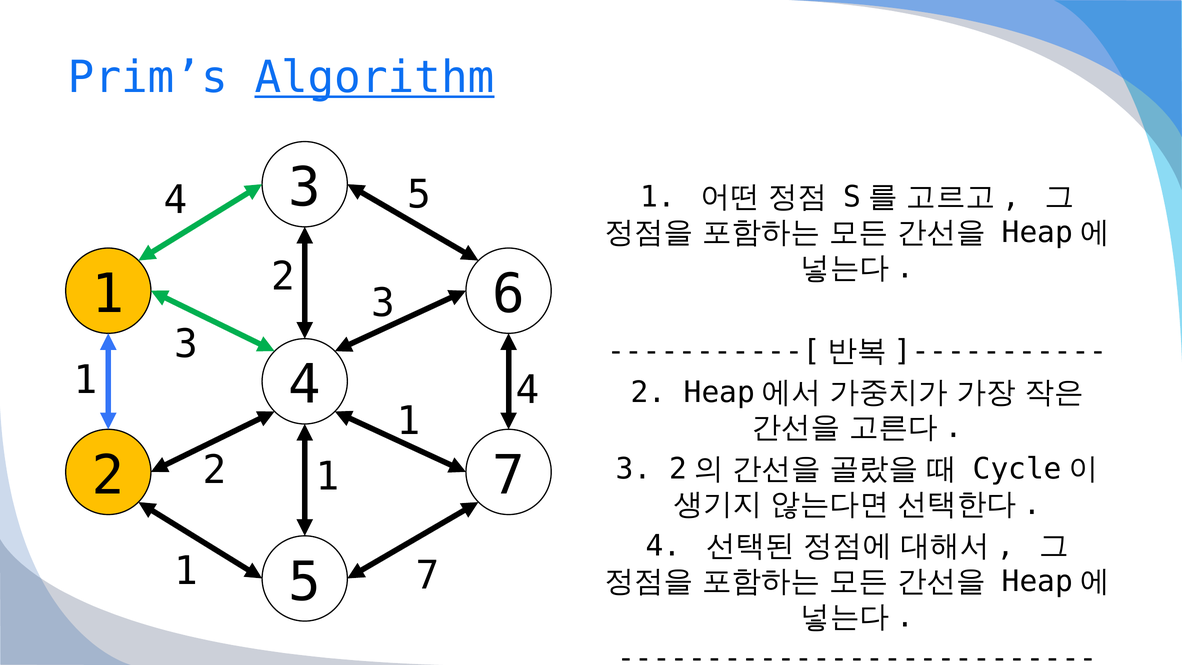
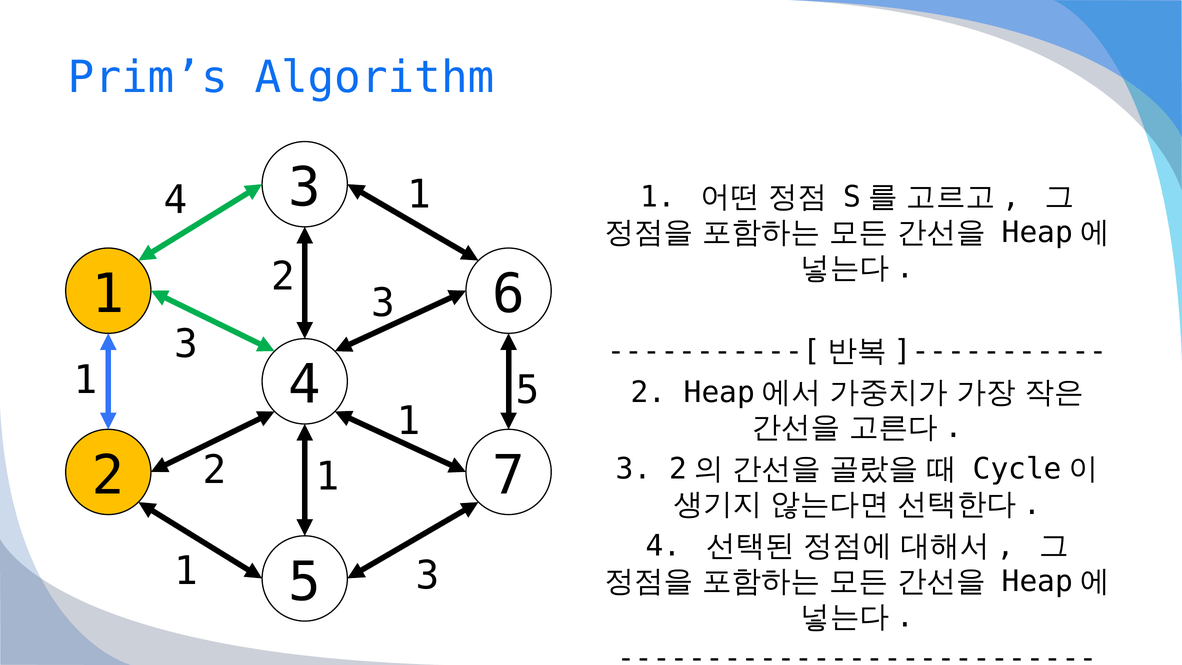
Algorithm underline: present -> none
5 at (419, 195): 5 -> 1
1 4: 4 -> 5
1 7: 7 -> 3
